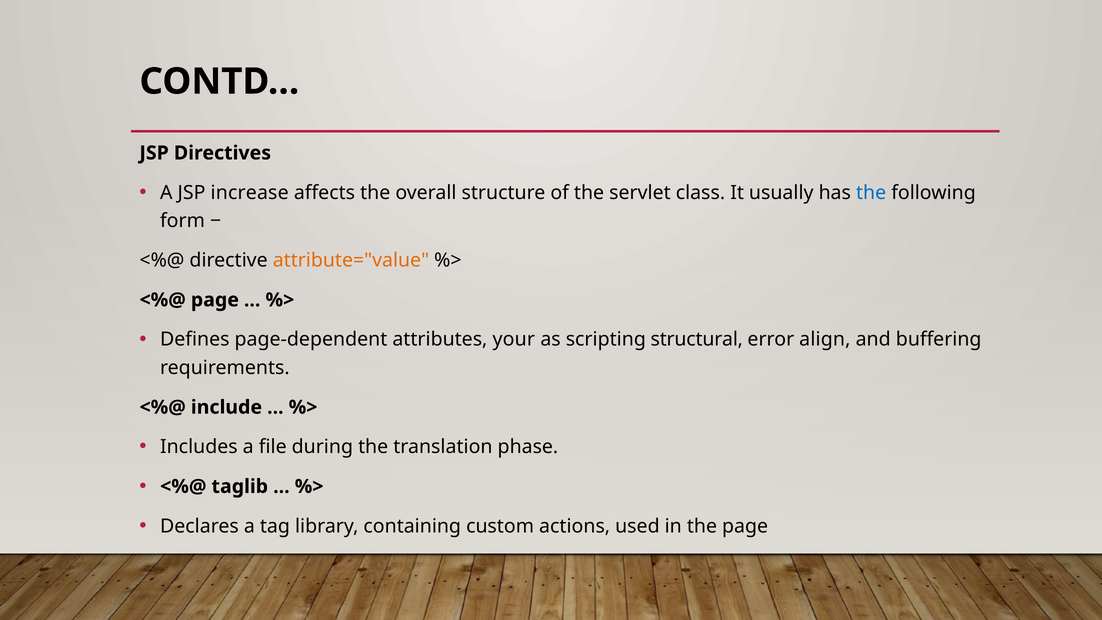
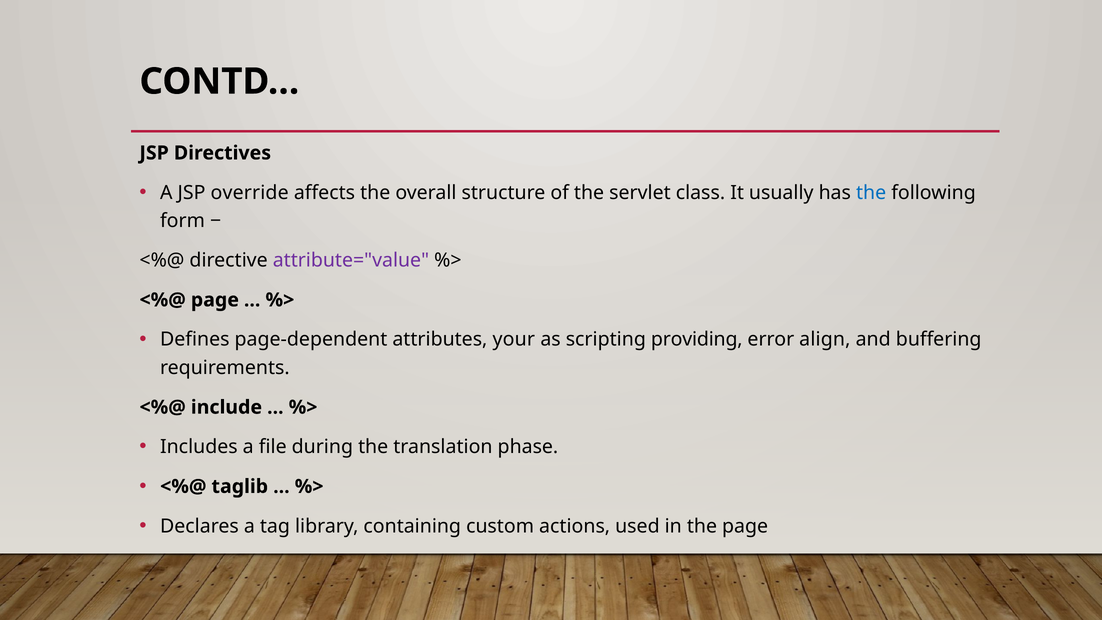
increase: increase -> override
attribute="value colour: orange -> purple
structural: structural -> providing
